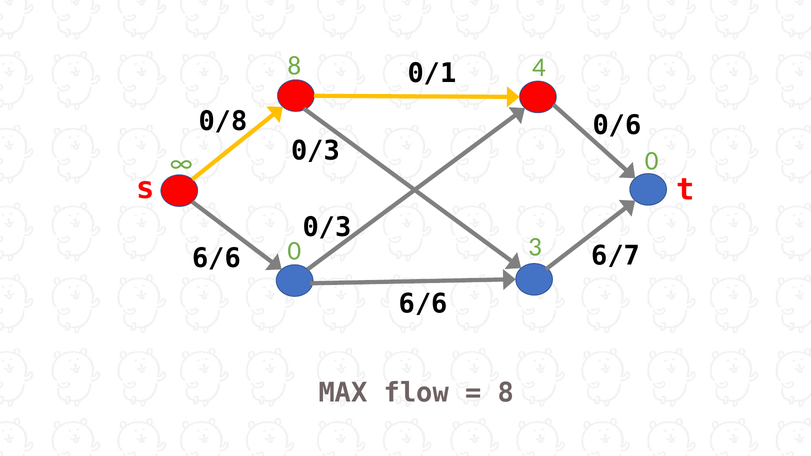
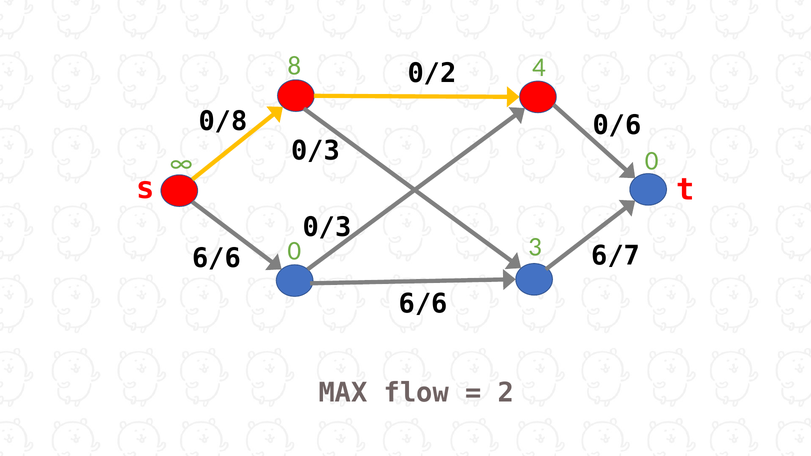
0/1: 0/1 -> 0/2
8 at (506, 393): 8 -> 2
